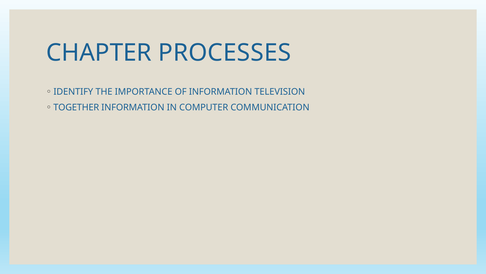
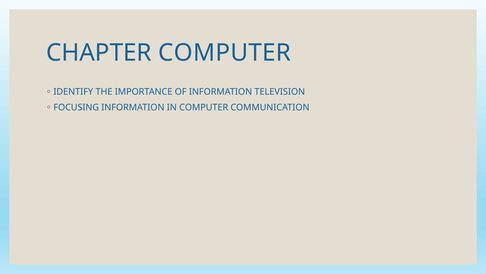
CHAPTER PROCESSES: PROCESSES -> COMPUTER
TOGETHER: TOGETHER -> FOCUSING
